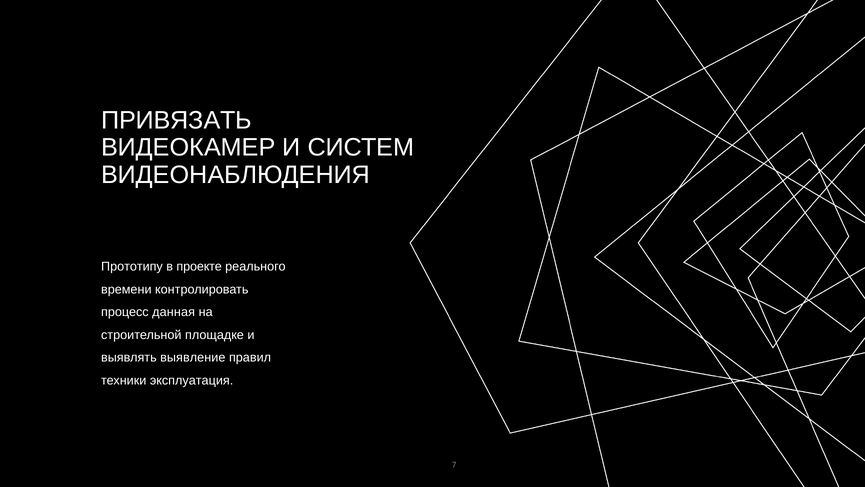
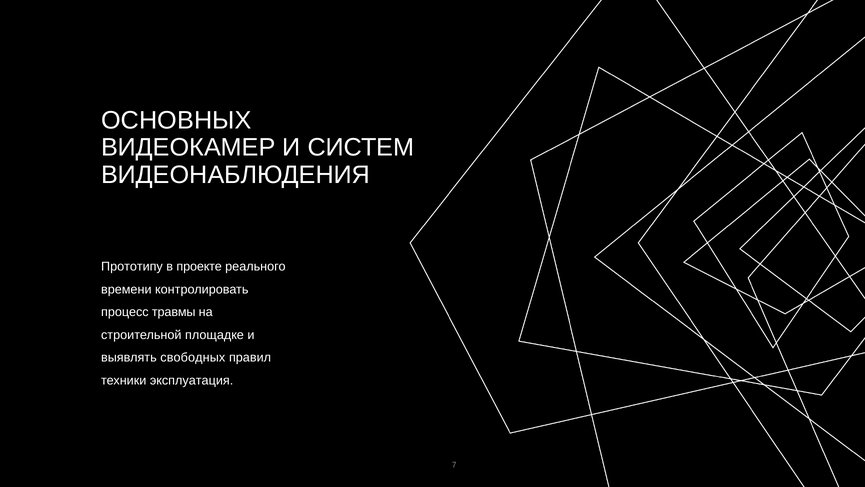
ПРИВЯЗАТЬ: ПРИВЯЗАТЬ -> ОСНОВНЫХ
данная: данная -> травмы
выявление: выявление -> свободных
